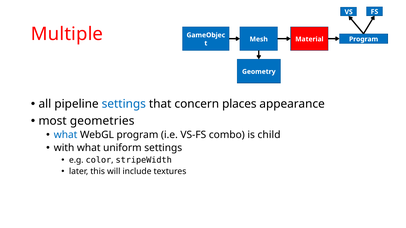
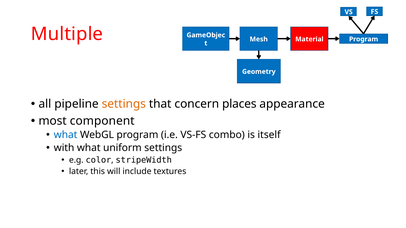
settings at (124, 104) colour: blue -> orange
geometries: geometries -> component
child: child -> itself
